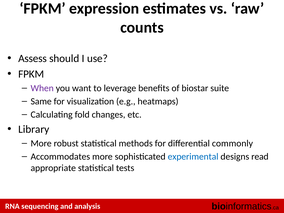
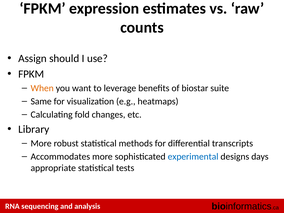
Assess: Assess -> Assign
When colour: purple -> orange
commonly: commonly -> transcripts
read: read -> days
